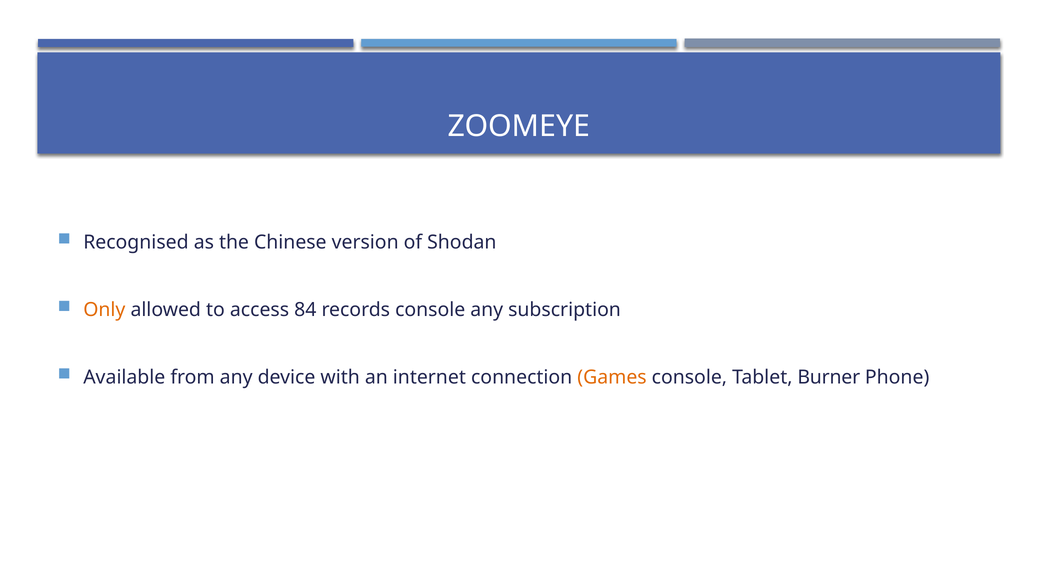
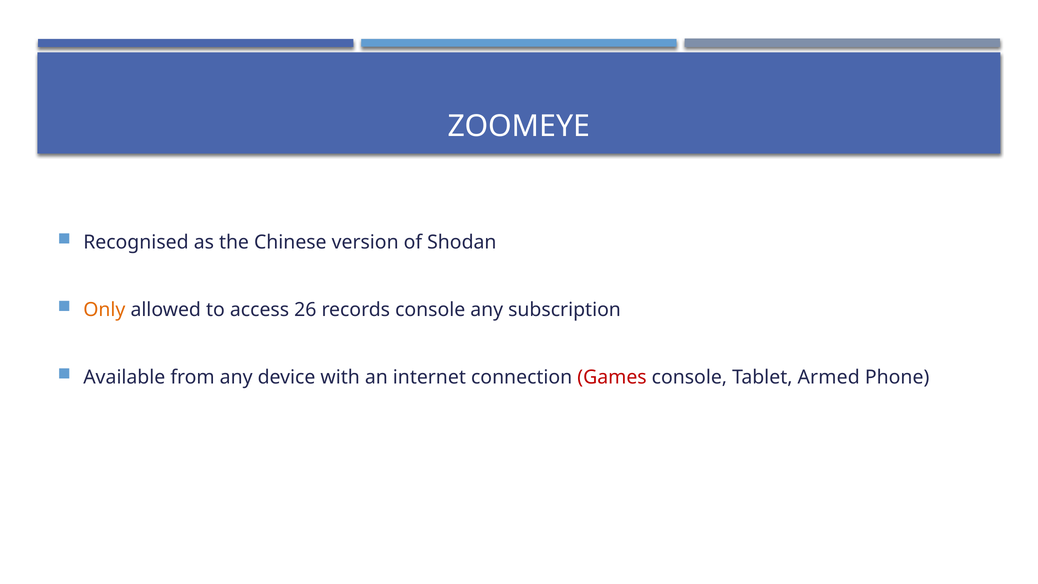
84: 84 -> 26
Games colour: orange -> red
Burner: Burner -> Armed
